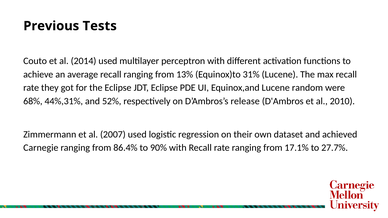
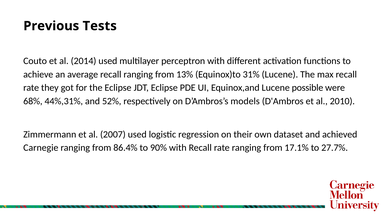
random: random -> possible
release: release -> models
